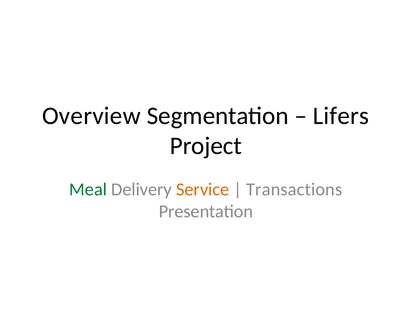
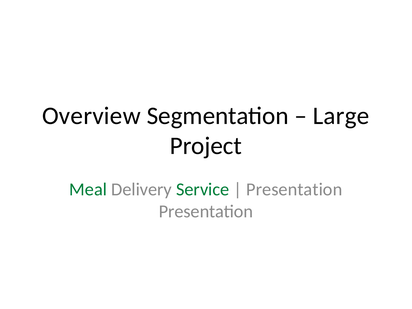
Lifers: Lifers -> Large
Service colour: orange -> green
Transactions at (294, 189): Transactions -> Presentation
